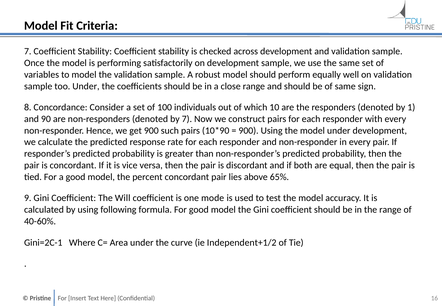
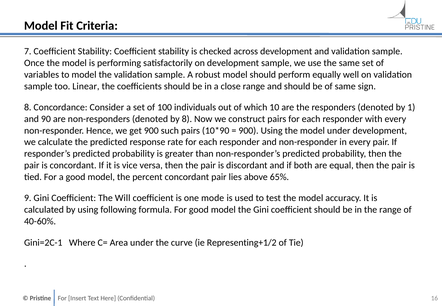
too Under: Under -> Linear
by 7: 7 -> 8
Independent+1/2: Independent+1/2 -> Representing+1/2
